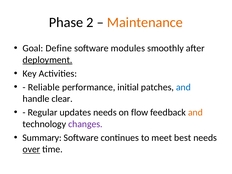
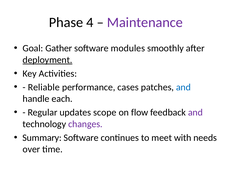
2: 2 -> 4
Maintenance colour: orange -> purple
Define: Define -> Gather
initial: initial -> cases
clear: clear -> each
updates needs: needs -> scope
and at (195, 112) colour: orange -> purple
best: best -> with
over underline: present -> none
